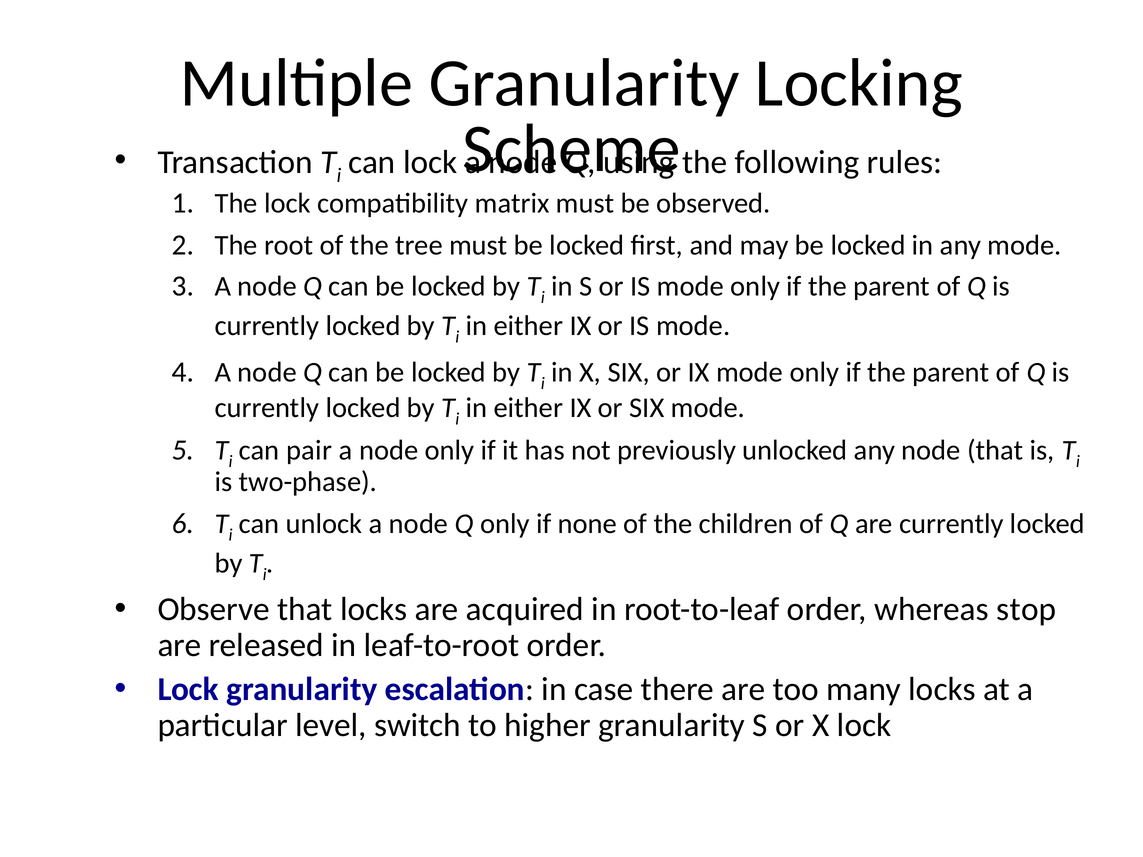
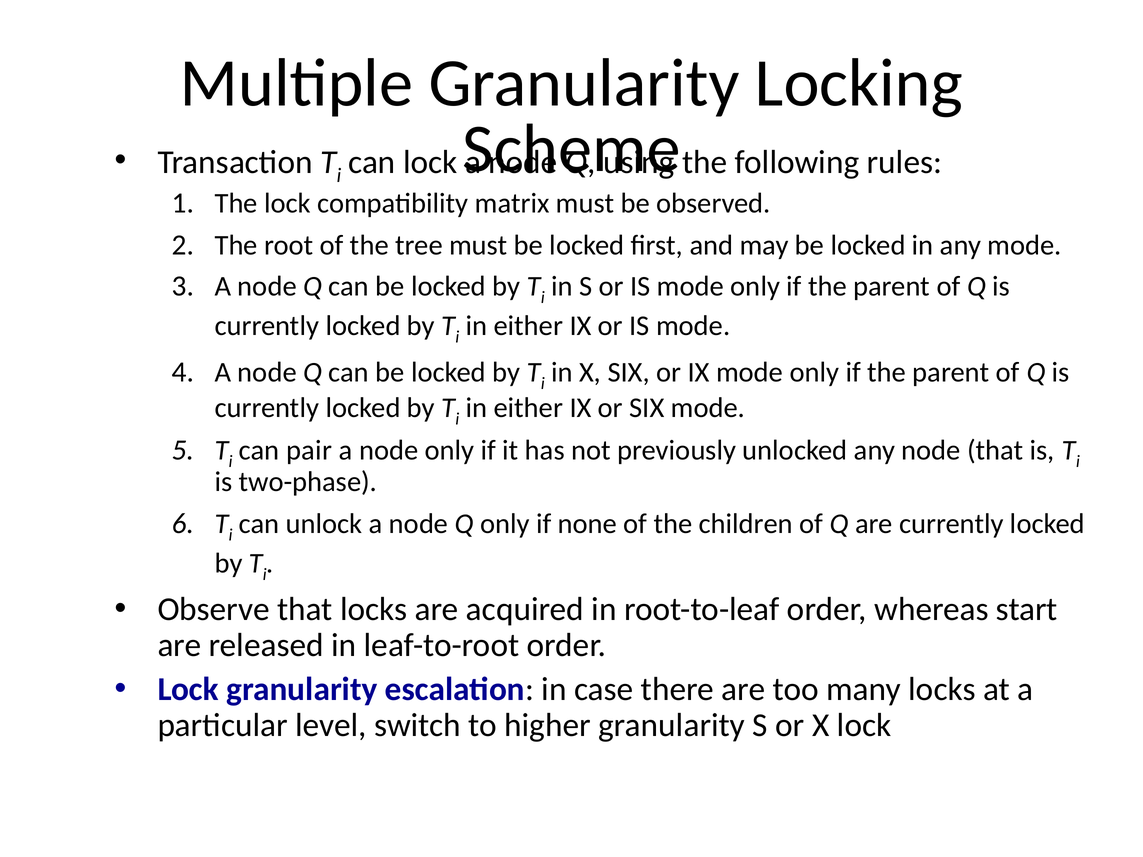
stop: stop -> start
